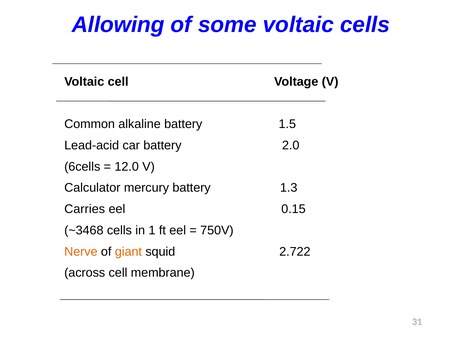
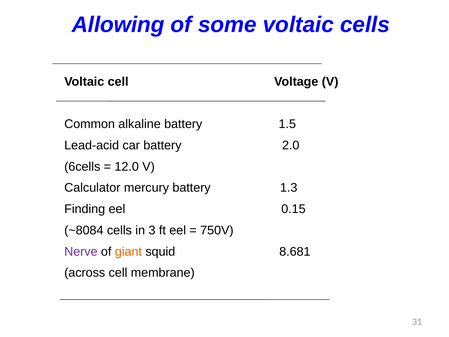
Carries: Carries -> Finding
~3468: ~3468 -> ~8084
1: 1 -> 3
Nerve colour: orange -> purple
2.722: 2.722 -> 8.681
